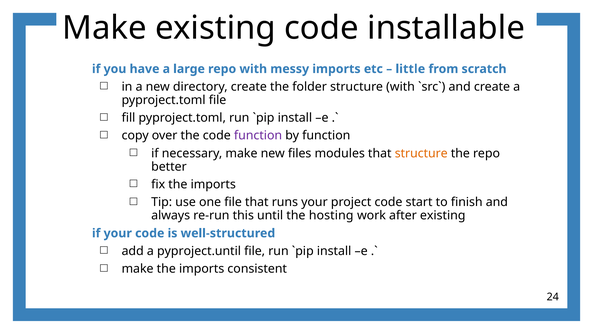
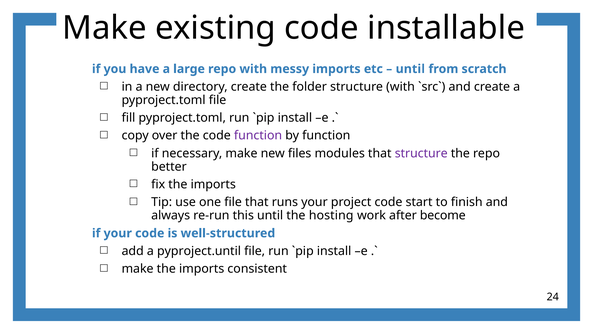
little at (410, 69): little -> until
structure at (421, 154) colour: orange -> purple
after existing: existing -> become
